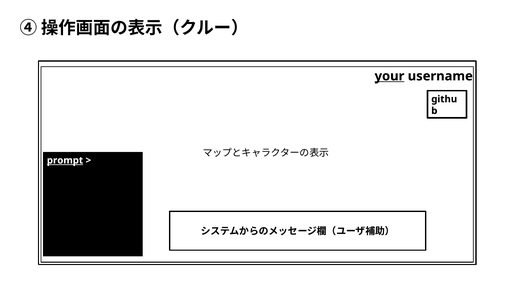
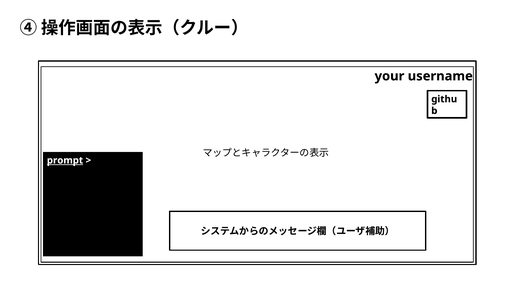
your underline: present -> none
